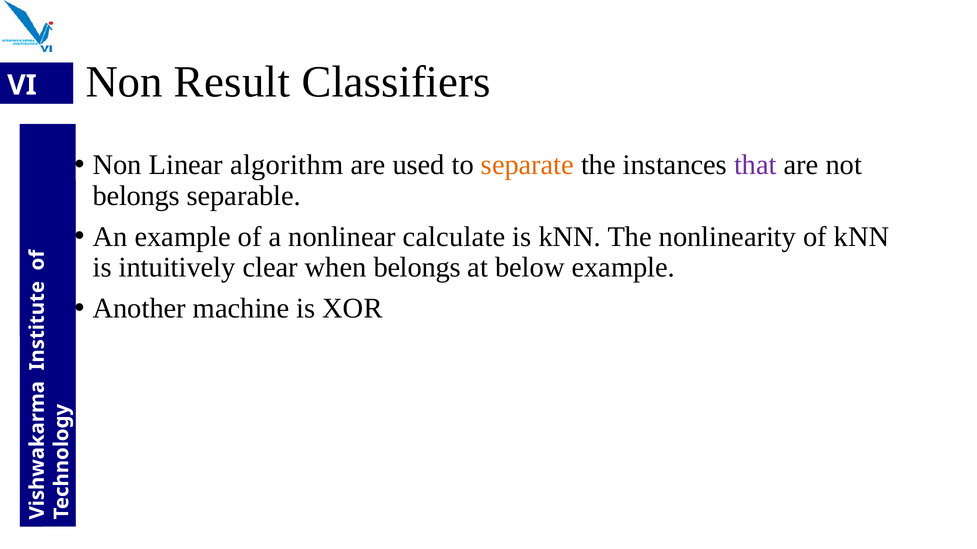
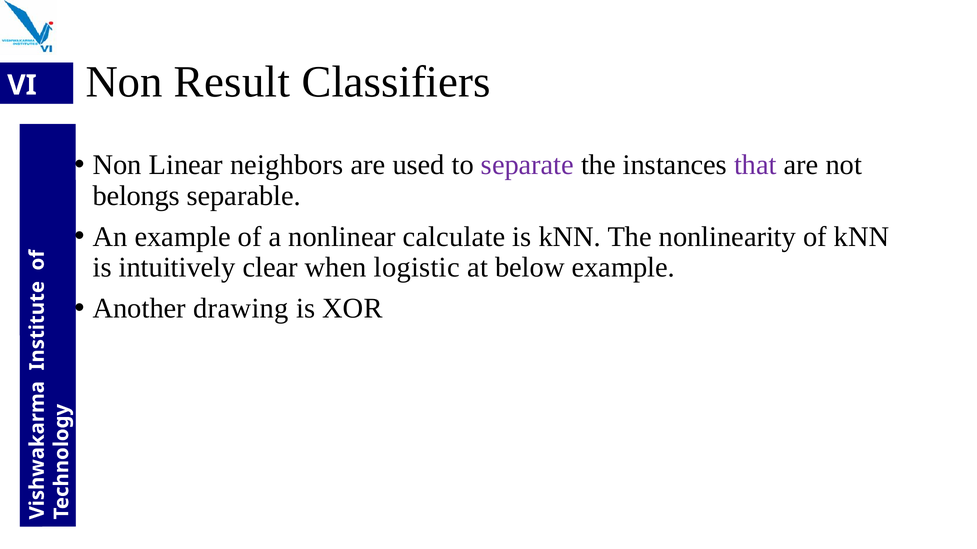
algorithm: algorithm -> neighbors
separate colour: orange -> purple
when belongs: belongs -> logistic
machine: machine -> drawing
